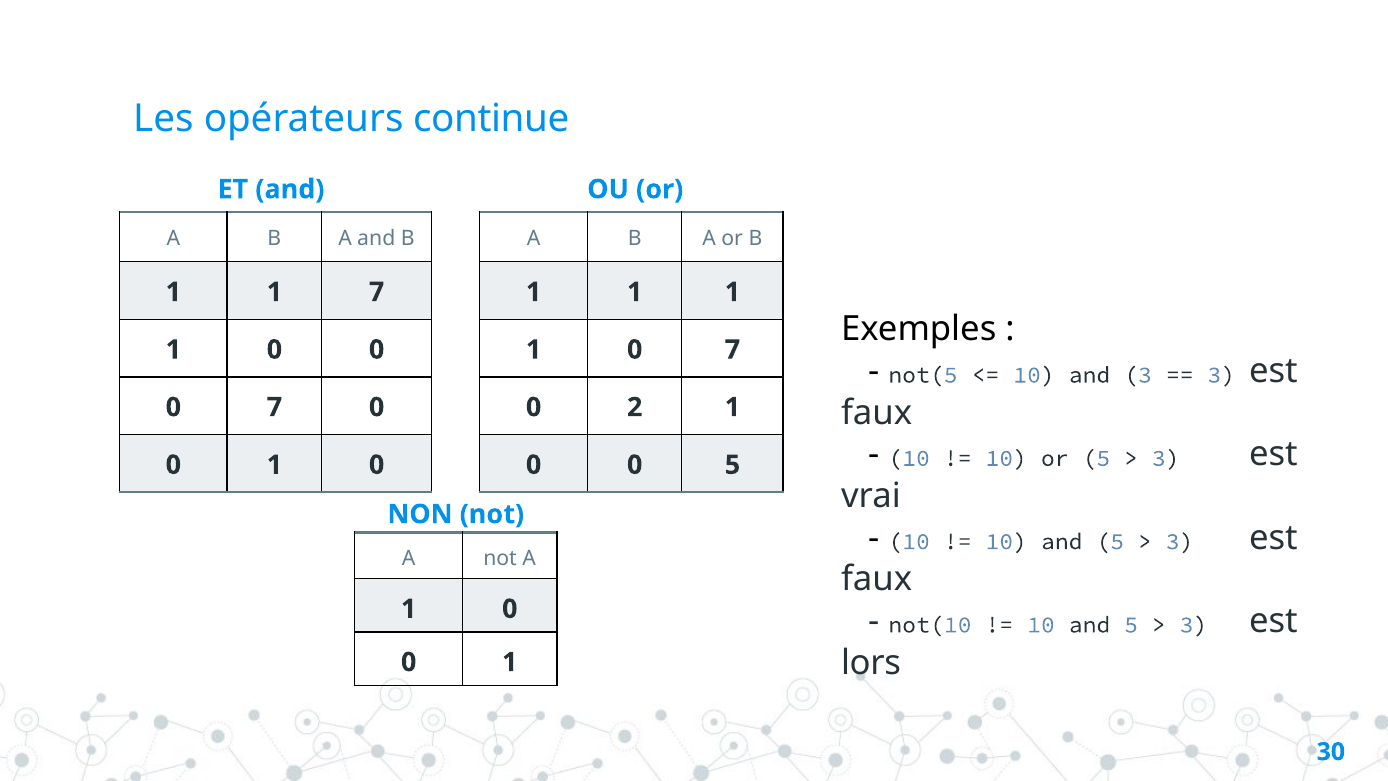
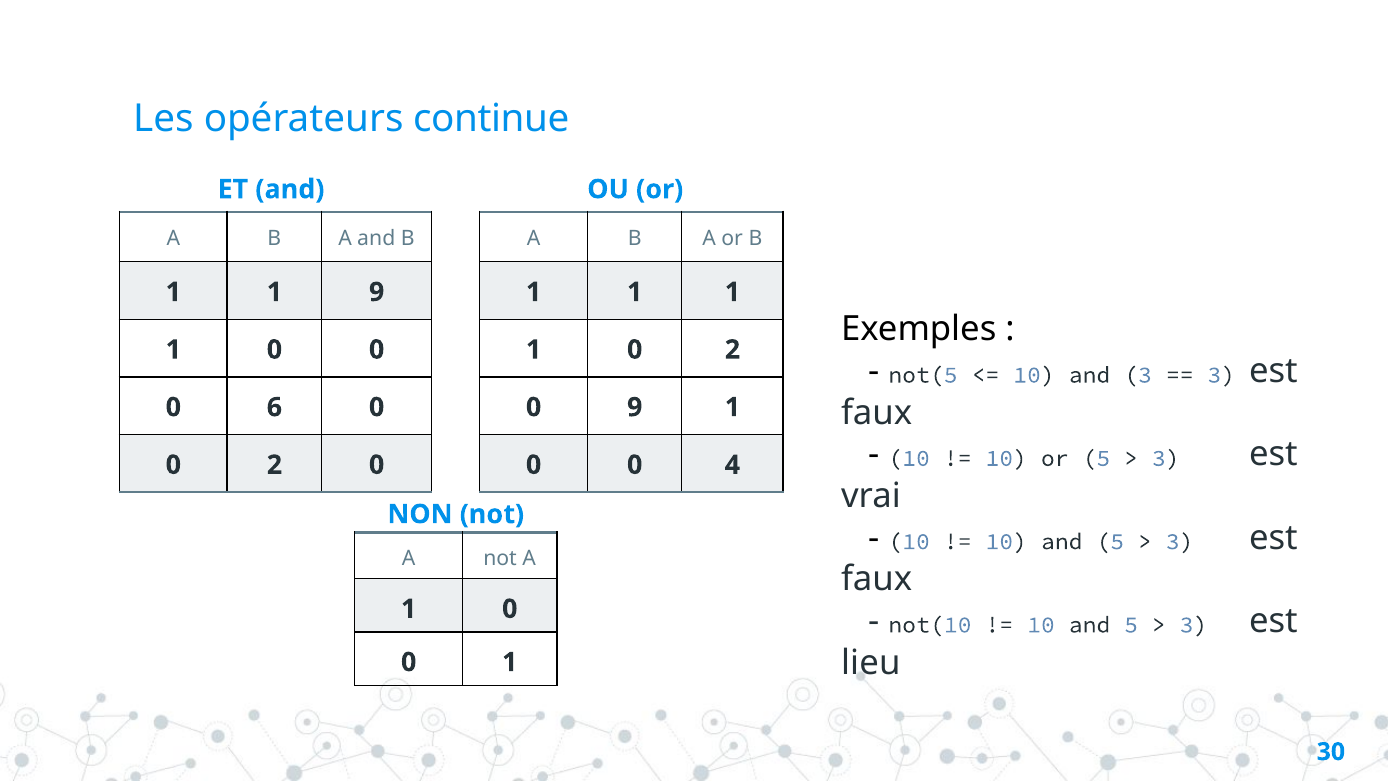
1 7: 7 -> 9
1 0 7: 7 -> 2
7 at (274, 407): 7 -> 6
0 2: 2 -> 9
1 at (274, 465): 1 -> 2
0 5: 5 -> 4
lors: lors -> lieu
